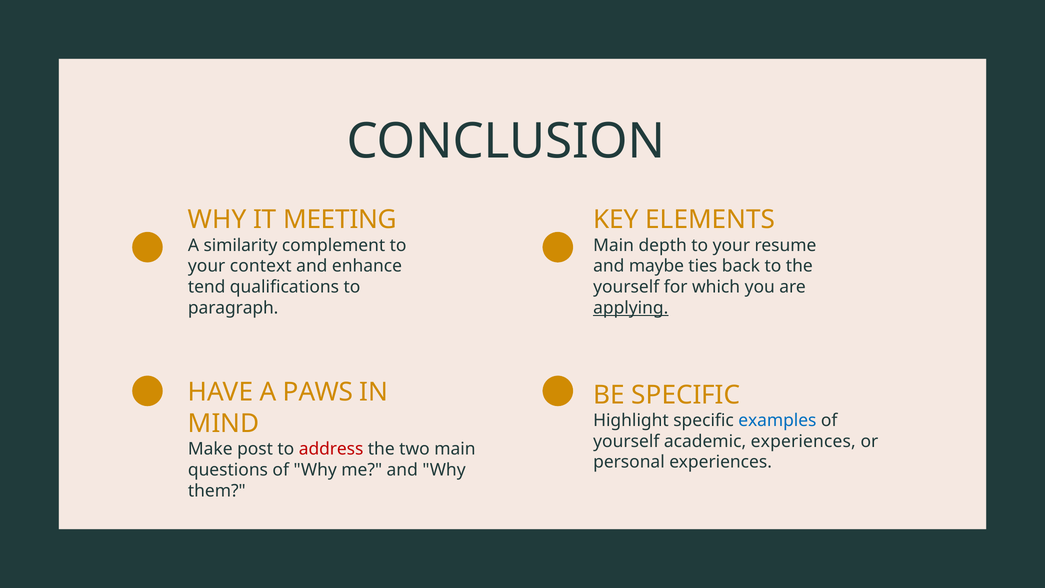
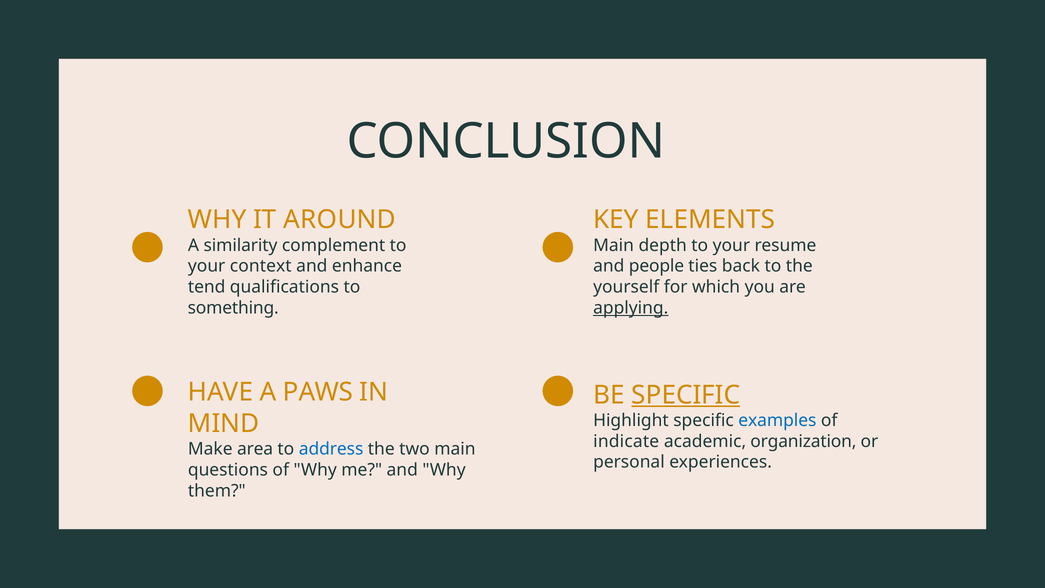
MEETING: MEETING -> AROUND
maybe: maybe -> people
paragraph: paragraph -> something
SPECIFIC at (686, 395) underline: none -> present
yourself at (626, 441): yourself -> indicate
academic experiences: experiences -> organization
post: post -> area
address colour: red -> blue
